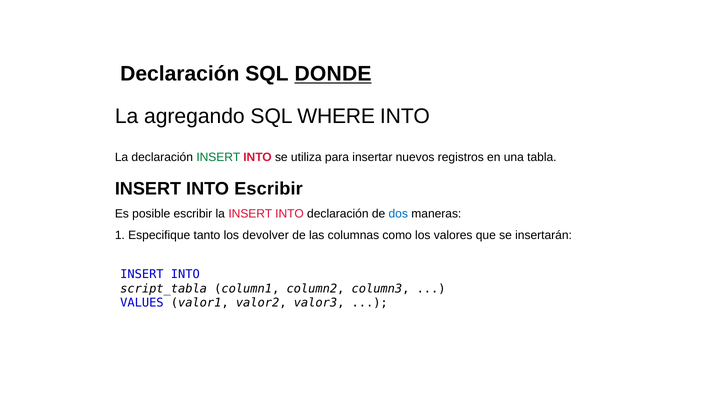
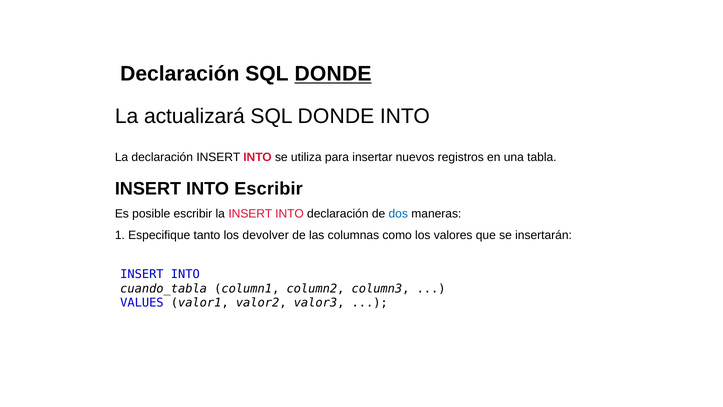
agregando: agregando -> actualizará
WHERE at (336, 116): WHERE -> DONDE
INSERT at (218, 157) colour: green -> black
script_tabla: script_tabla -> cuando_tabla
